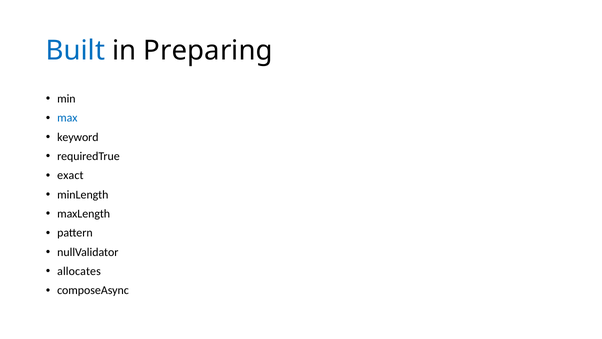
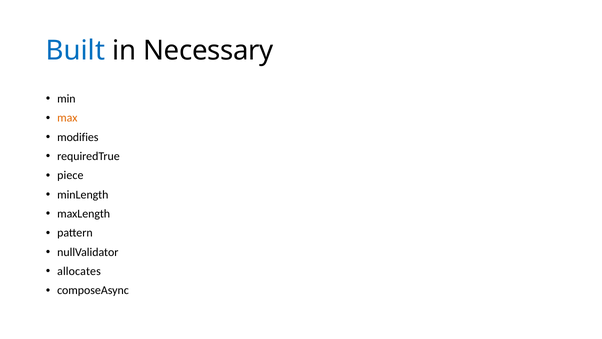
Preparing: Preparing -> Necessary
max colour: blue -> orange
keyword: keyword -> modifies
exact: exact -> piece
